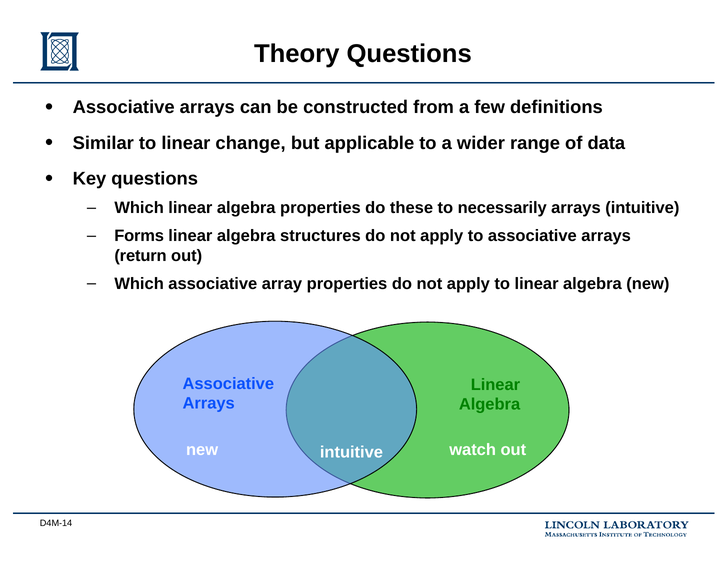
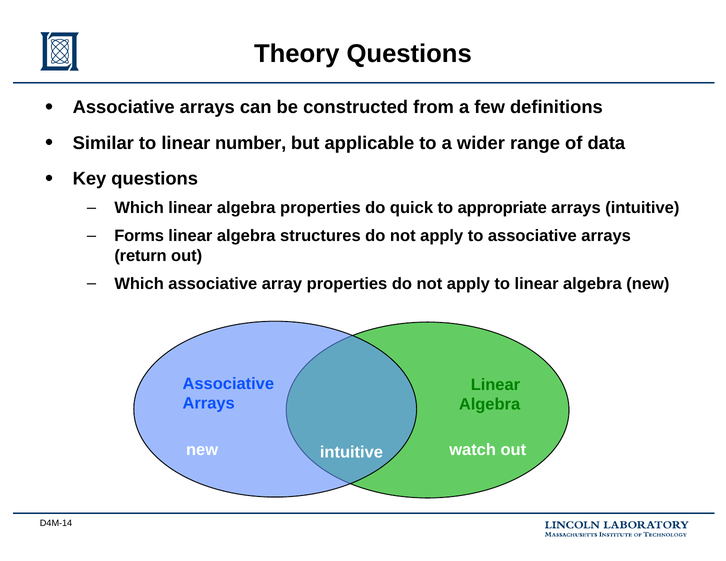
change: change -> number
these: these -> quick
necessarily: necessarily -> appropriate
